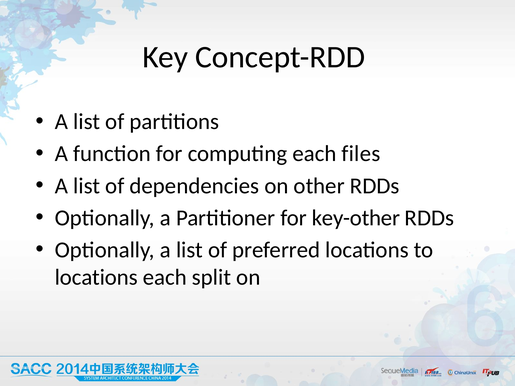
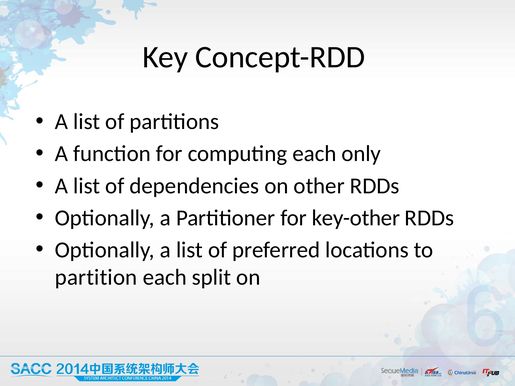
files: files -> only
locations at (96, 278): locations -> partition
